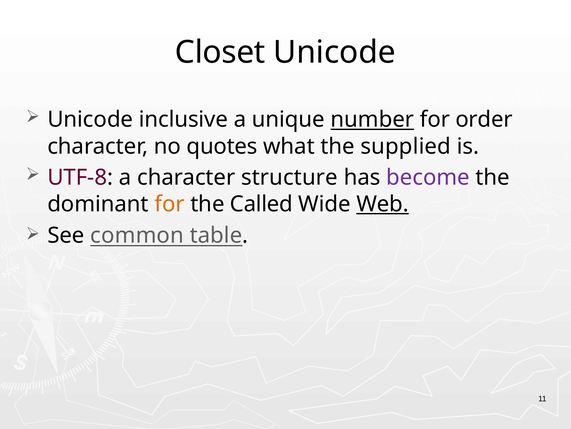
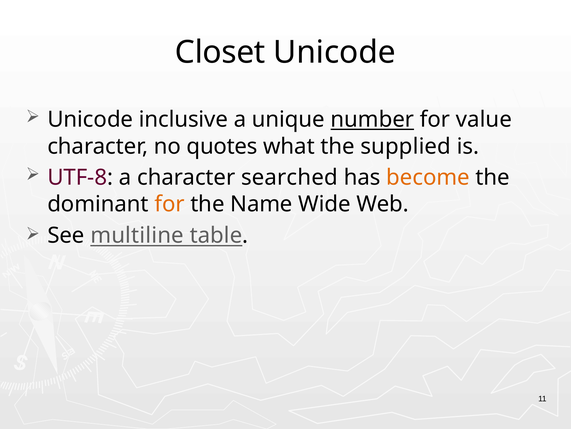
order: order -> value
structure: structure -> searched
become colour: purple -> orange
Called: Called -> Name
Web underline: present -> none
common: common -> multiline
